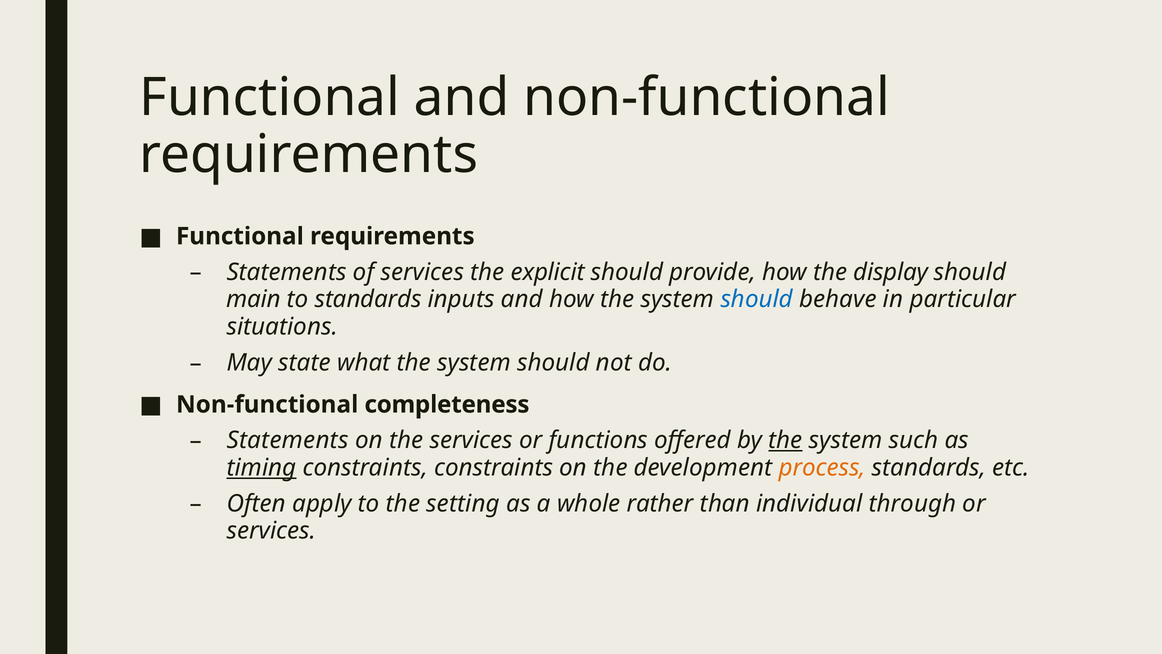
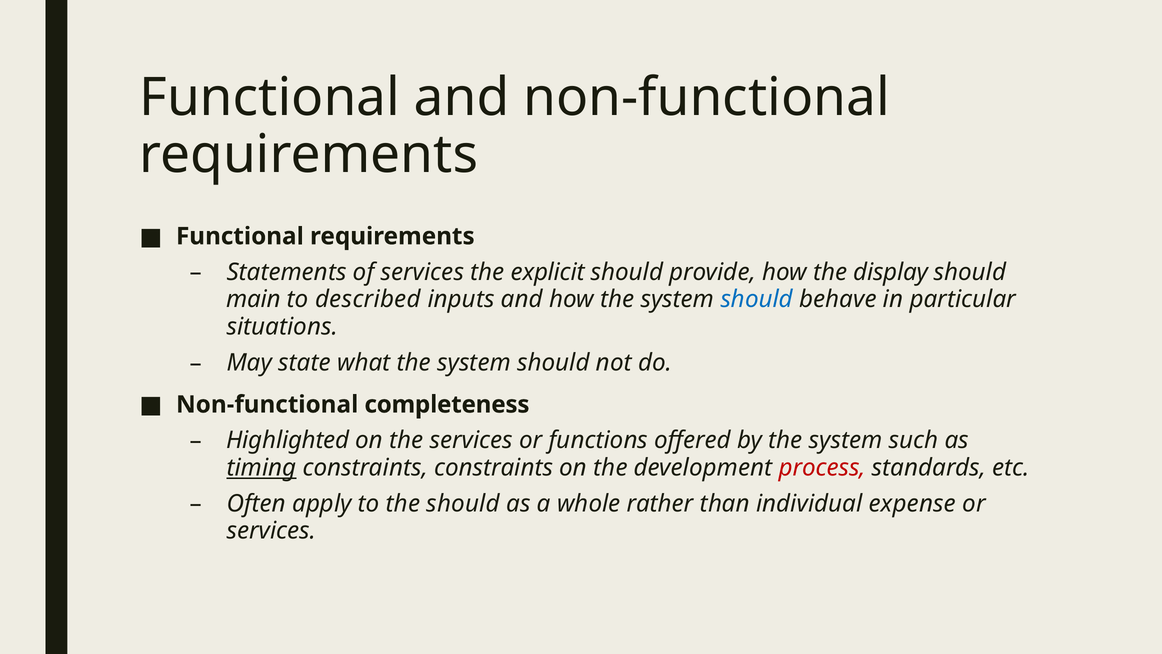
to standards: standards -> described
Statements at (288, 440): Statements -> Highlighted
the at (785, 440) underline: present -> none
process colour: orange -> red
the setting: setting -> should
through: through -> expense
